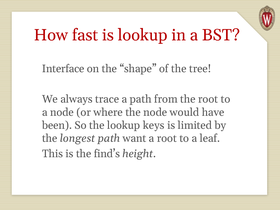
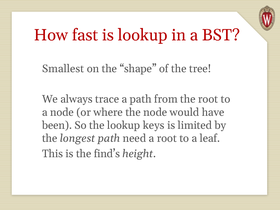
Interface: Interface -> Smallest
want: want -> need
